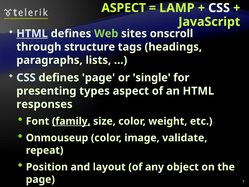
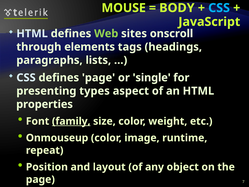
ASPECT at (124, 8): ASPECT -> MOUSE
LAMP: LAMP -> BODY
CSS at (219, 8) colour: white -> light blue
HTML at (32, 34) underline: present -> none
structure: structure -> elements
responses: responses -> properties
validate: validate -> runtime
